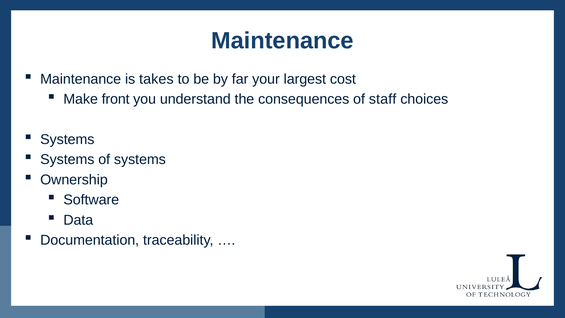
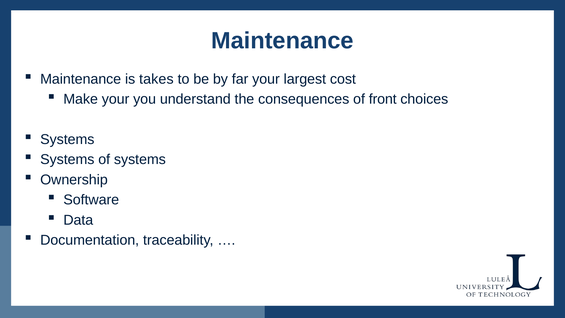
Make front: front -> your
staff: staff -> front
